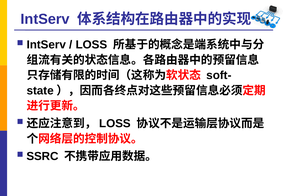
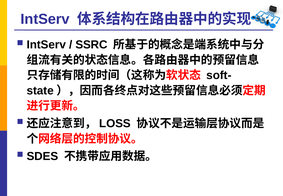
LOSS at (91, 45): LOSS -> SSRC
SSRC: SSRC -> SDES
